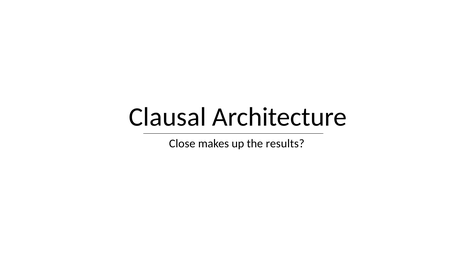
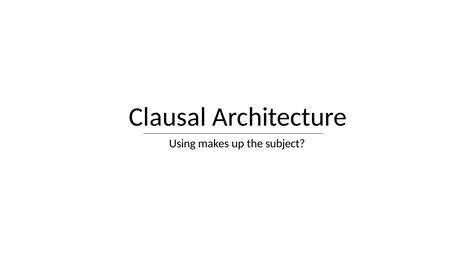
Close: Close -> Using
results: results -> subject
